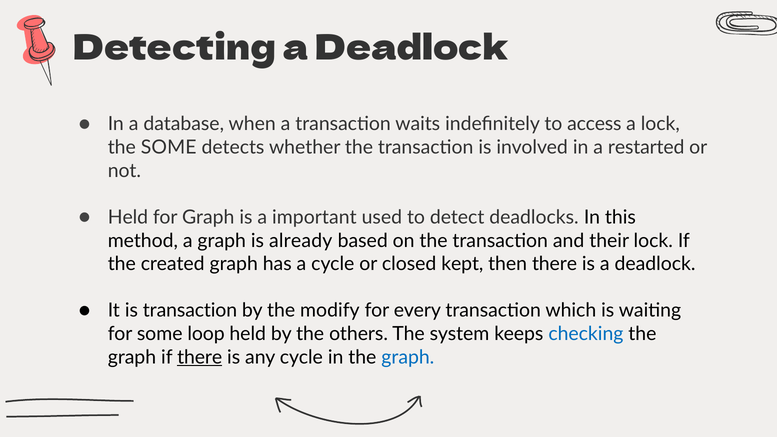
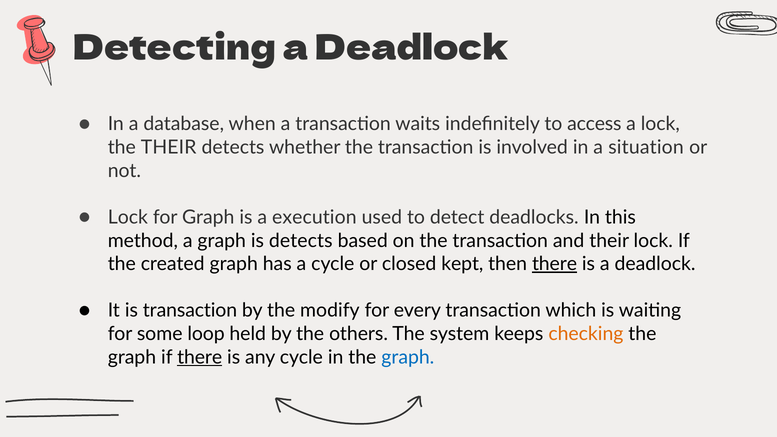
the SOME: SOME -> THEIR
restarted: restarted -> situation
Held at (128, 217): Held -> Lock
important: important -> execution
is already: already -> detects
there at (555, 264) underline: none -> present
checking colour: blue -> orange
